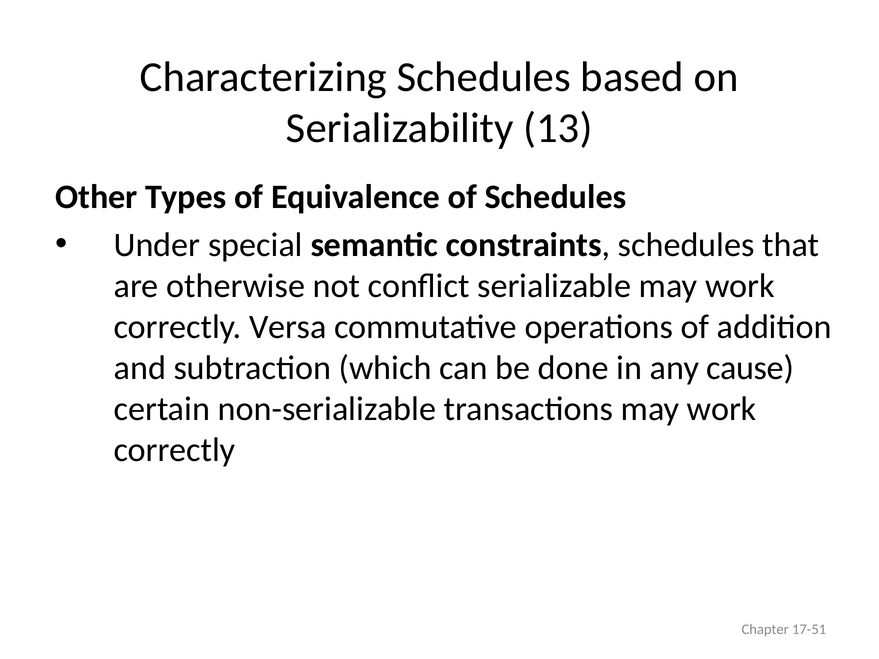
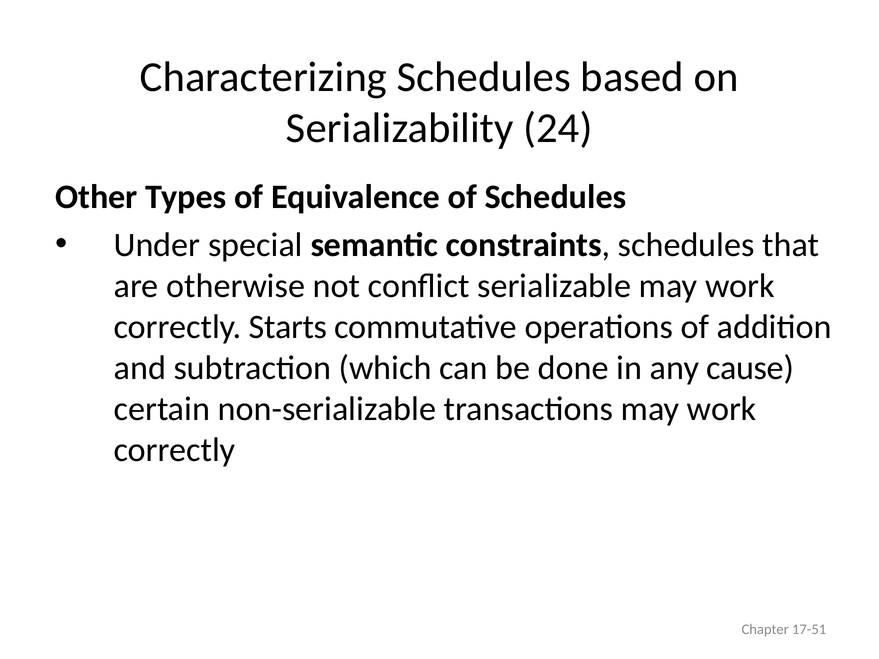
13: 13 -> 24
Versa: Versa -> Starts
